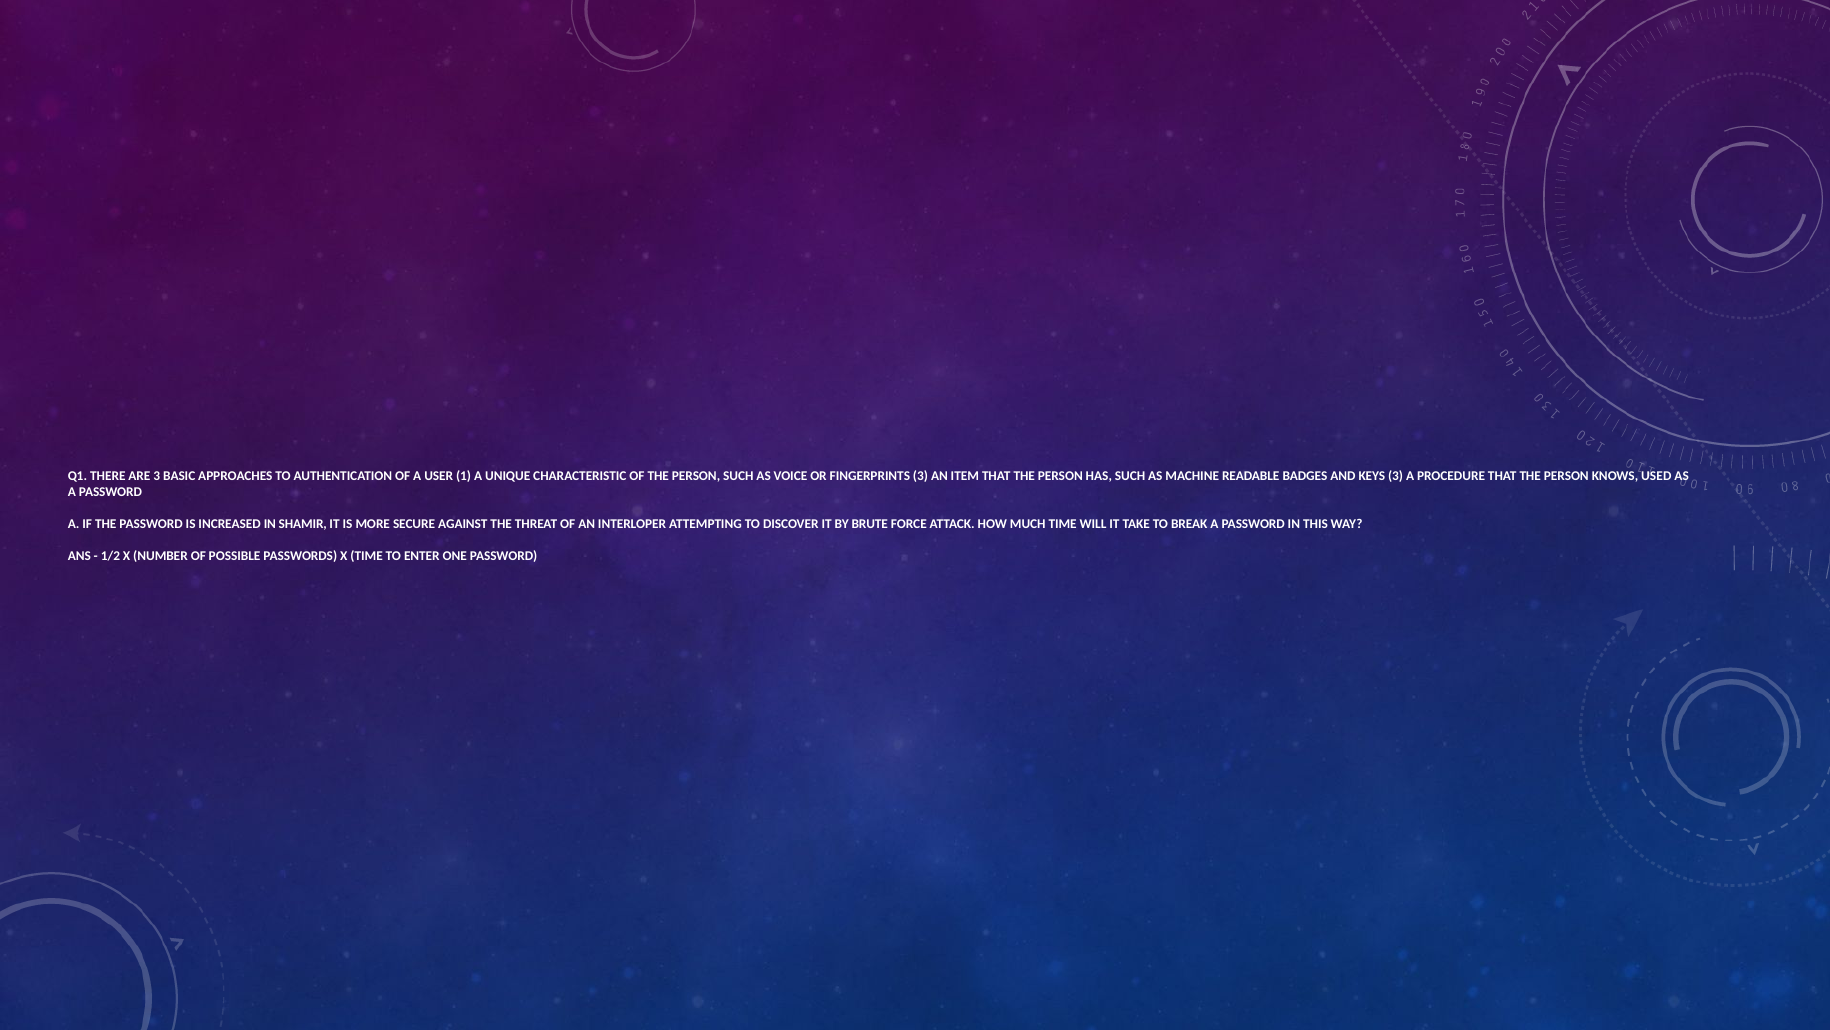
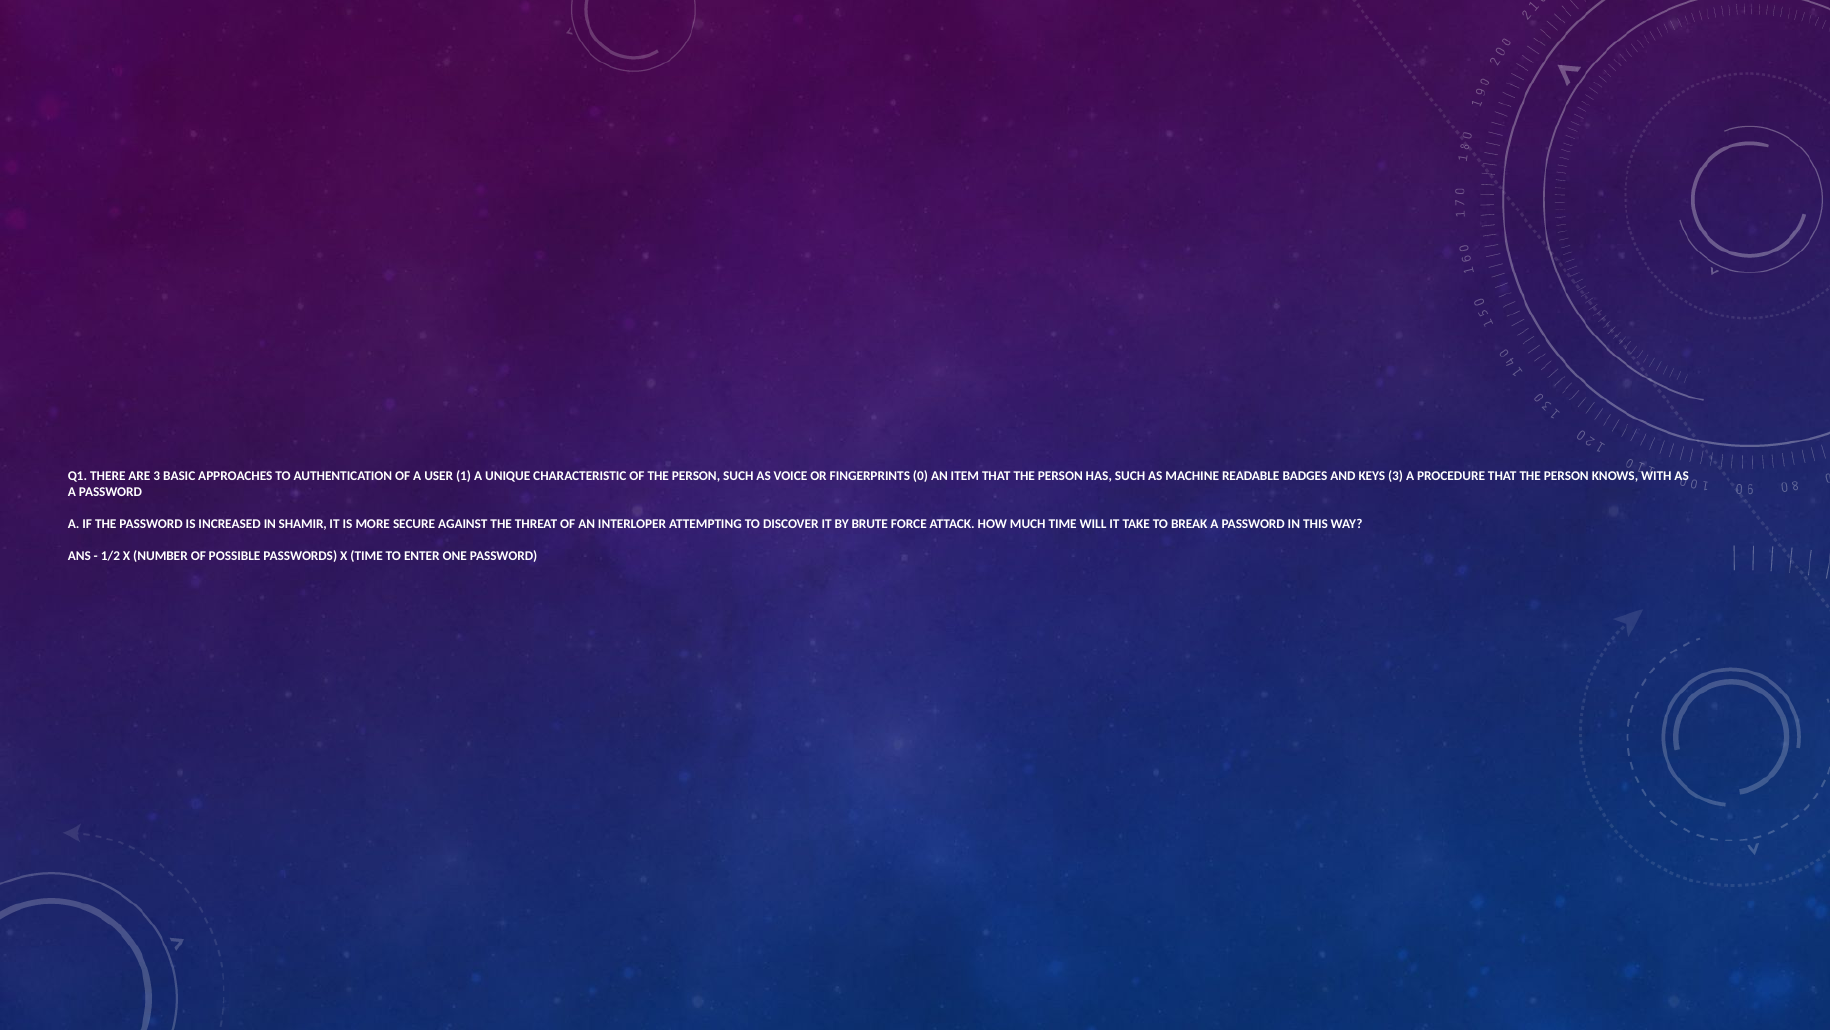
FINGERPRINTS 3: 3 -> 0
USED: USED -> WITH
